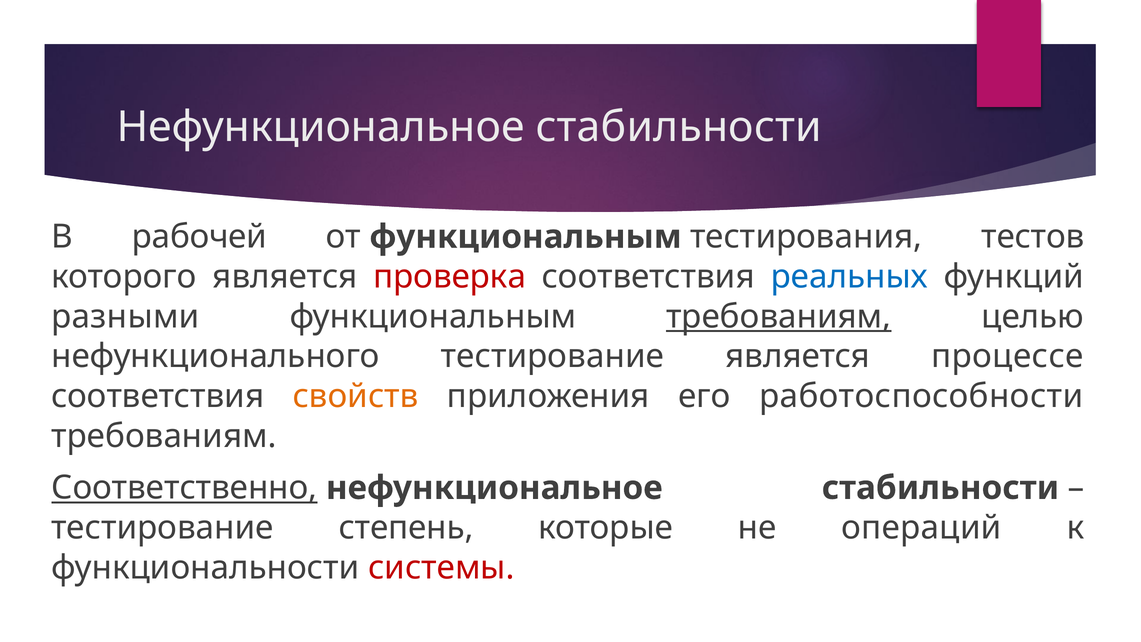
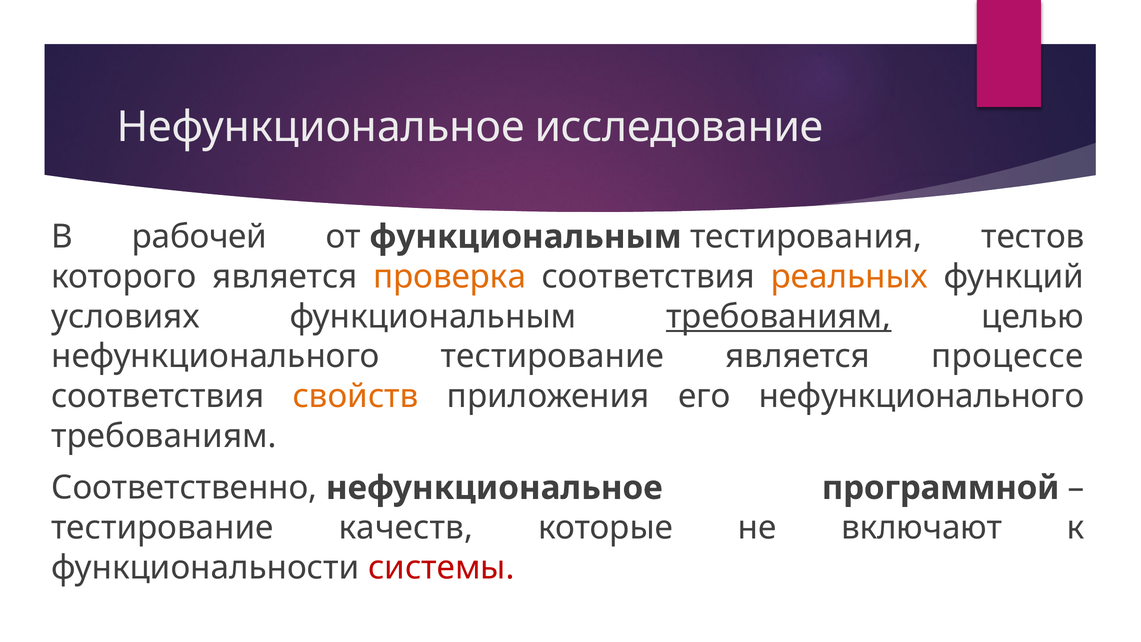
стабильности at (679, 127): стабильности -> исследование
проверка colour: red -> orange
реальных colour: blue -> orange
разными: разными -> условиях
его работоспособности: работоспособности -> нефункционального
Соответственно underline: present -> none
стабильности at (940, 488): стабильности -> программной
степень: степень -> качеств
операций: операций -> включают
